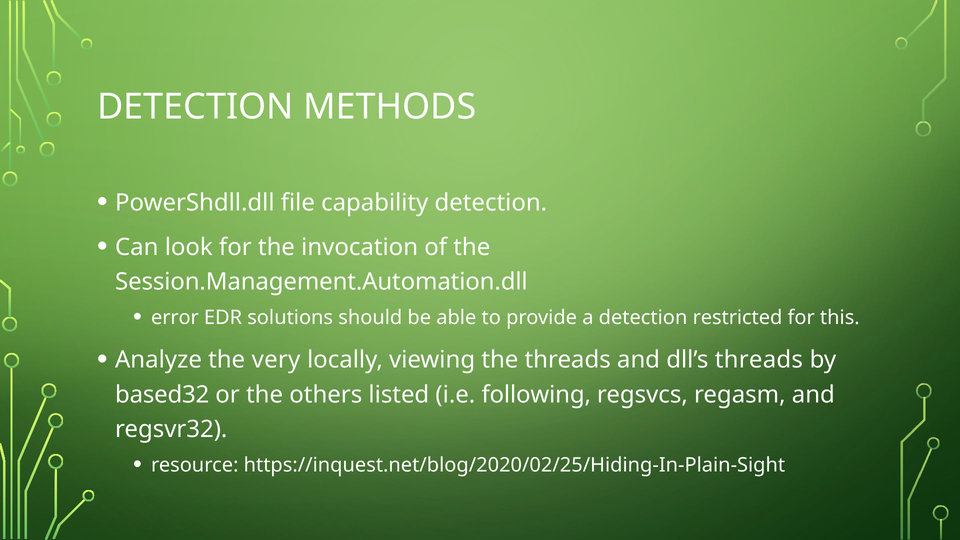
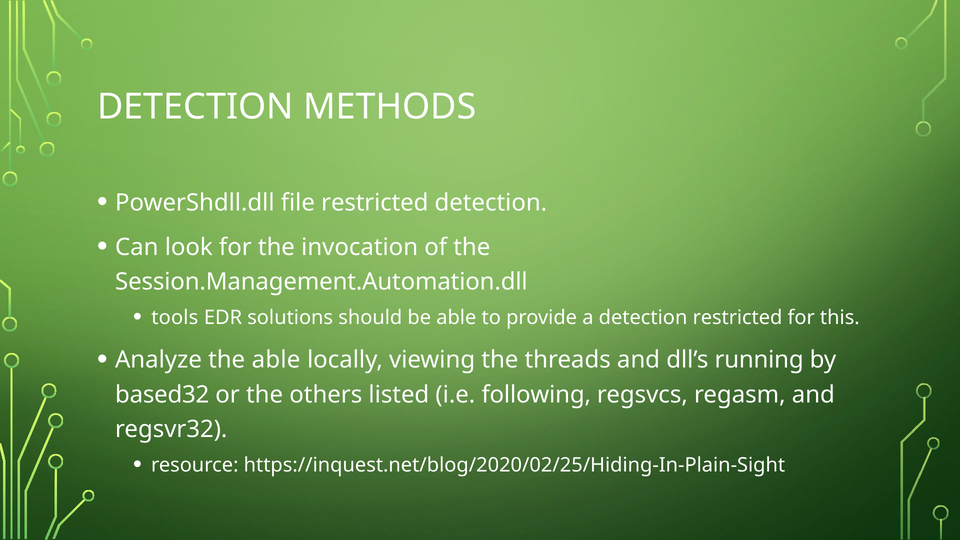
file capability: capability -> restricted
error: error -> tools
the very: very -> able
dll’s threads: threads -> running
